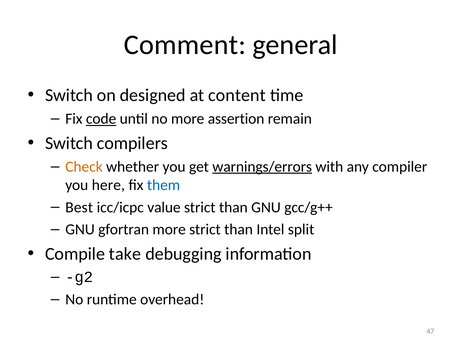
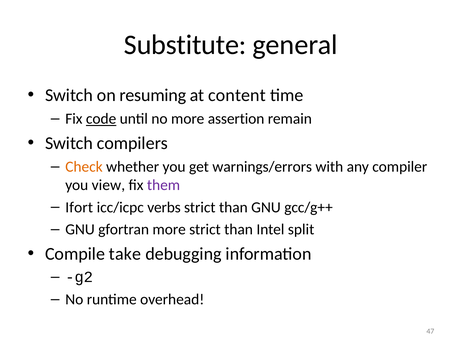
Comment: Comment -> Substitute
designed: designed -> resuming
warnings/errors underline: present -> none
here: here -> view
them colour: blue -> purple
Best: Best -> Ifort
value: value -> verbs
